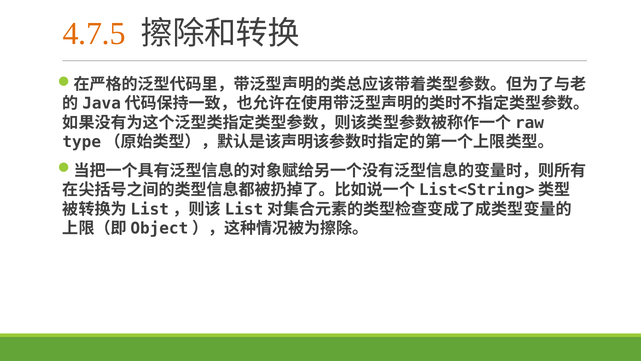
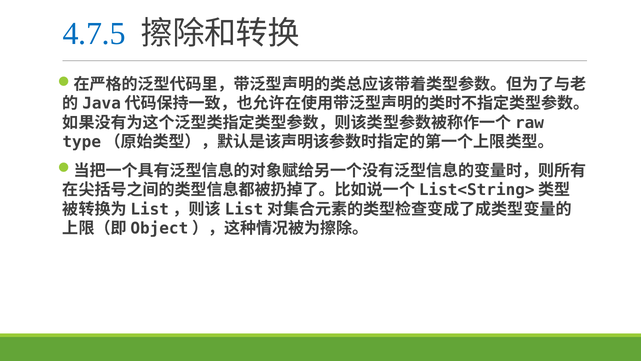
4.7.5 colour: orange -> blue
